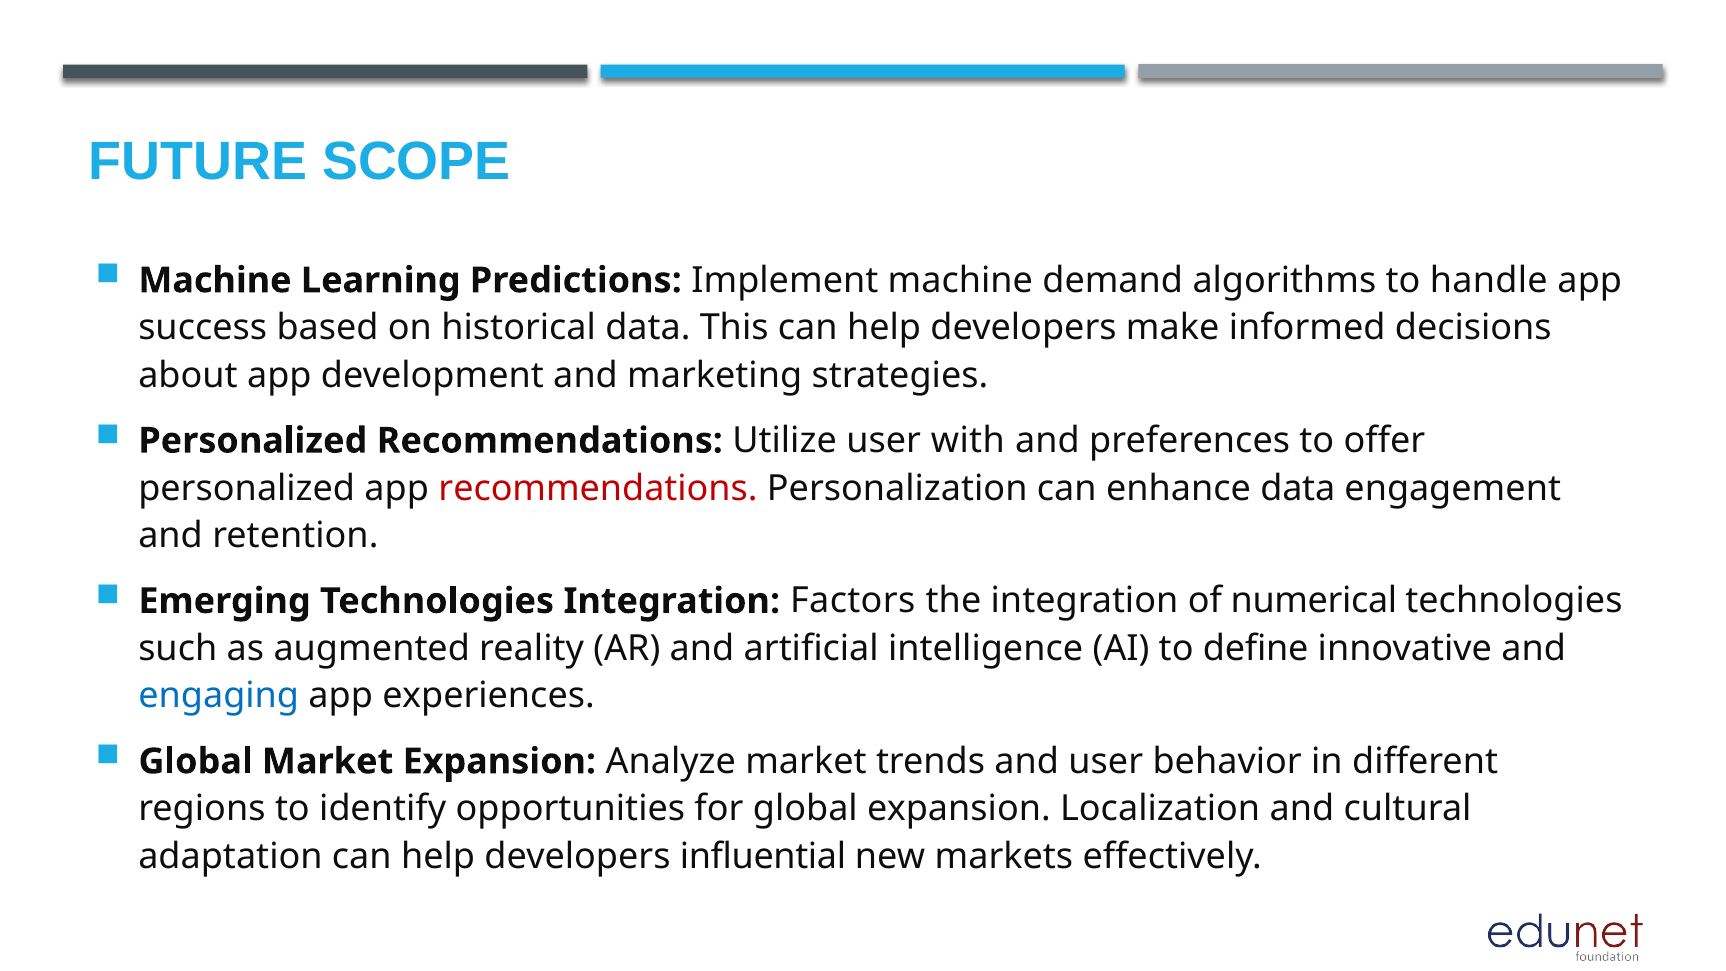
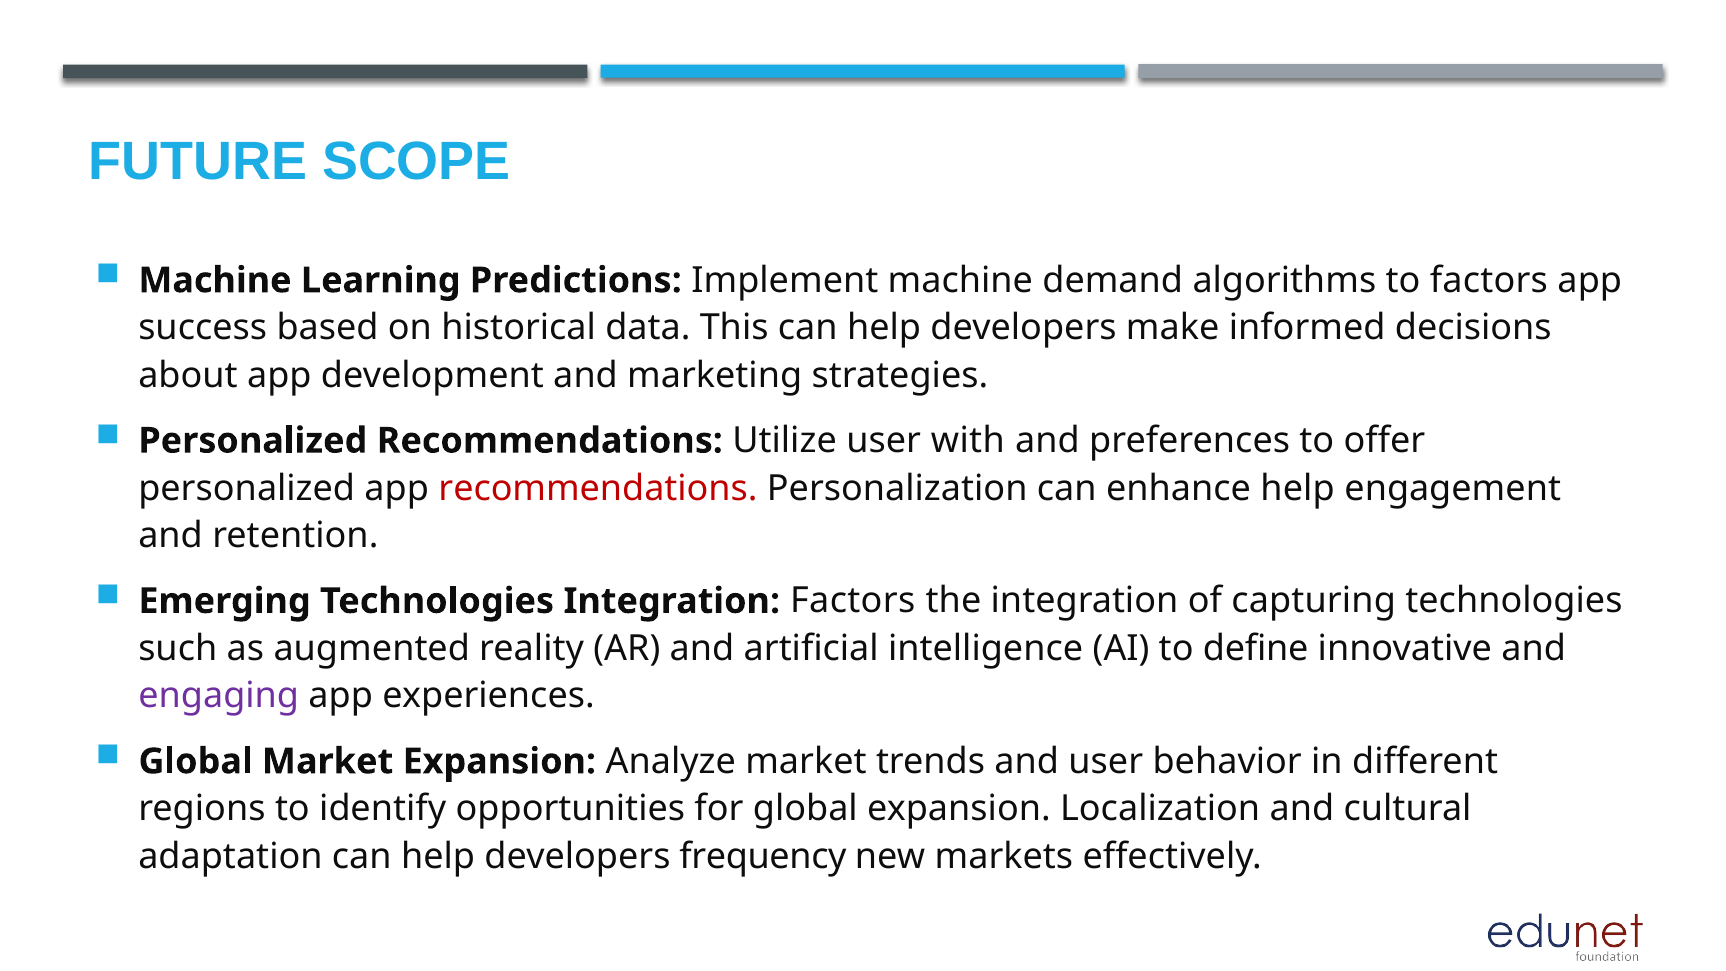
to handle: handle -> factors
enhance data: data -> help
numerical: numerical -> capturing
engaging colour: blue -> purple
influential: influential -> frequency
